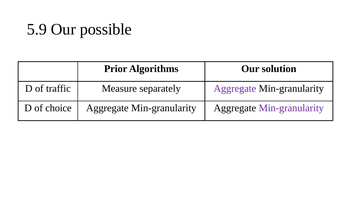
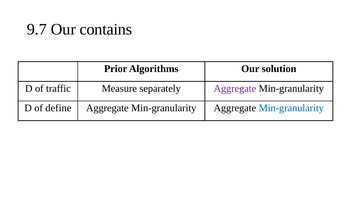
5.9: 5.9 -> 9.7
possible: possible -> contains
choice: choice -> define
Min-granularity at (291, 108) colour: purple -> blue
